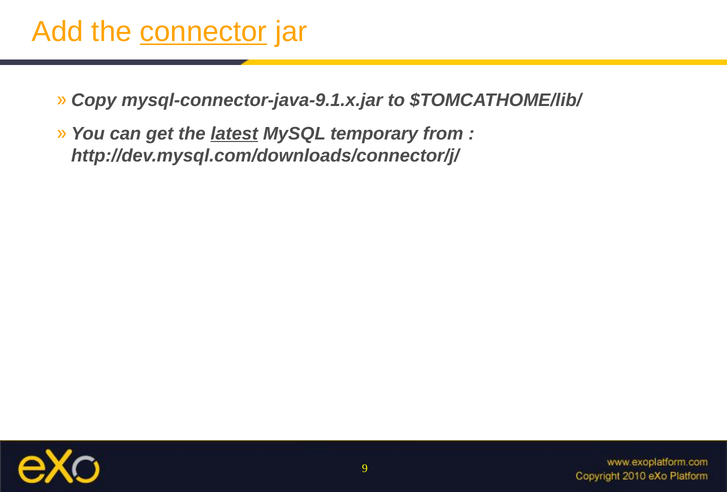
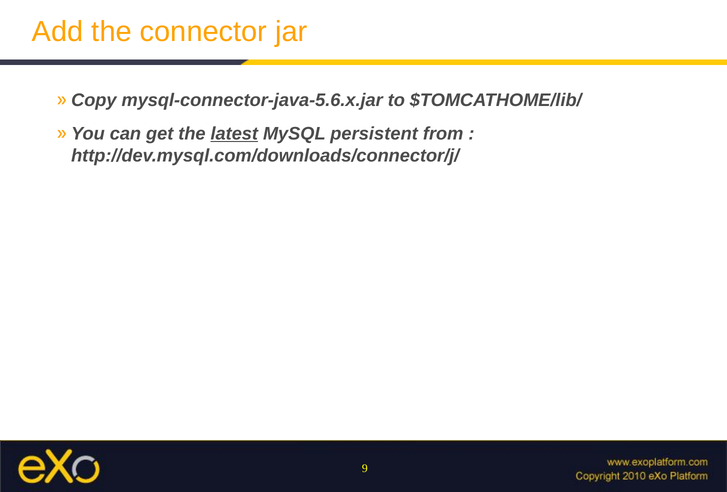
connector underline: present -> none
mysql-connector-java-9.1.x.jar: mysql-connector-java-9.1.x.jar -> mysql-connector-java-5.6.x.jar
temporary: temporary -> persistent
